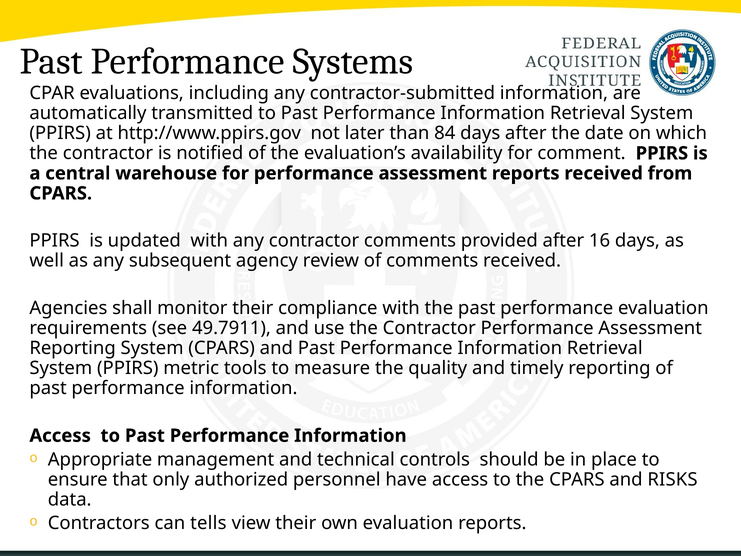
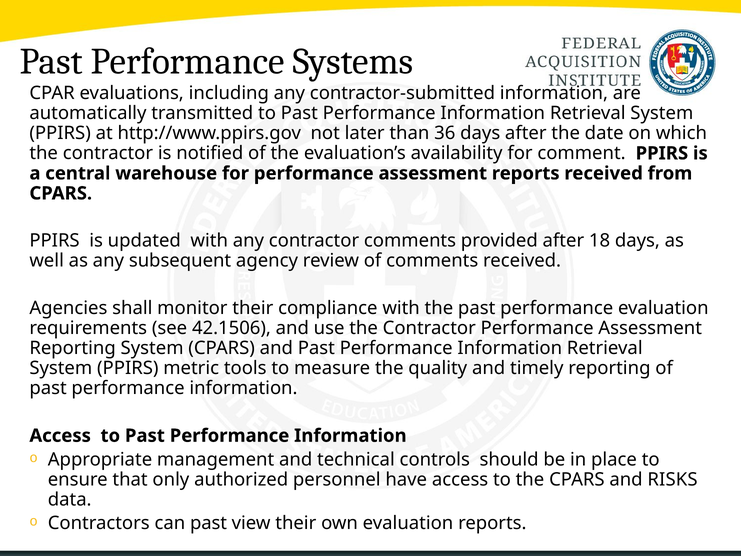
84: 84 -> 36
16: 16 -> 18
49.7911: 49.7911 -> 42.1506
can tells: tells -> past
